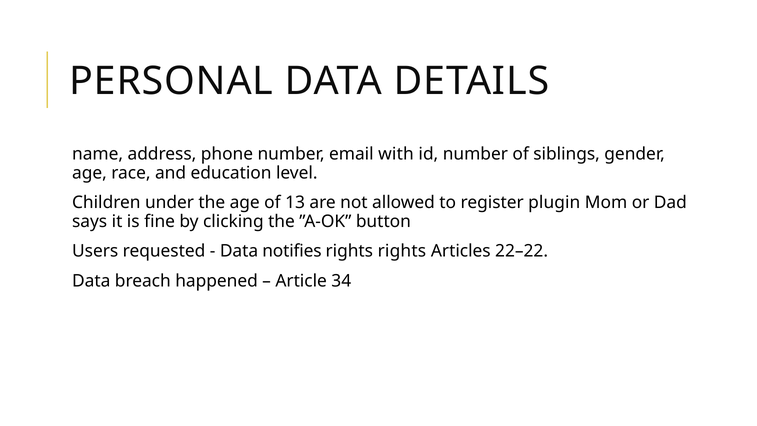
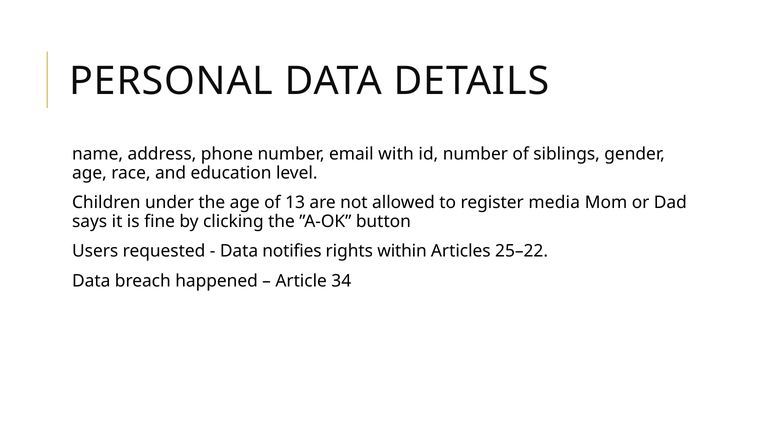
plugin: plugin -> media
rights rights: rights -> within
22–22: 22–22 -> 25–22
